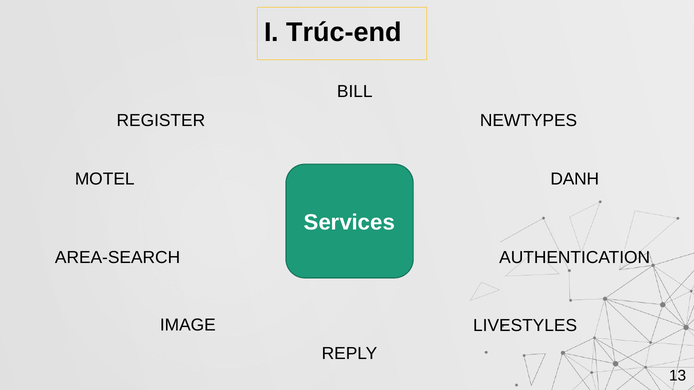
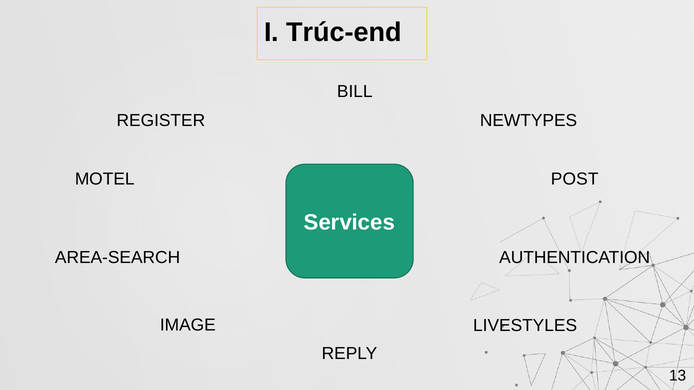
DANH: DANH -> POST
